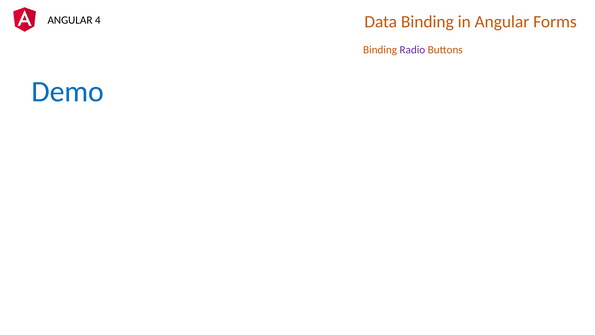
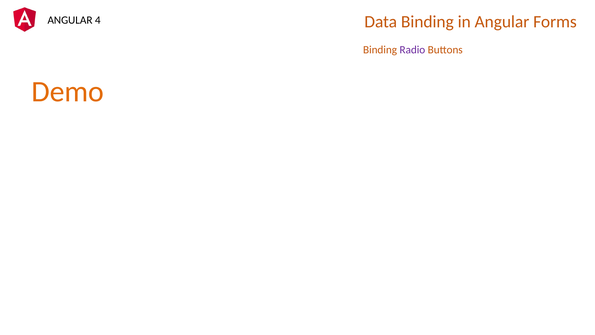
Demo colour: blue -> orange
